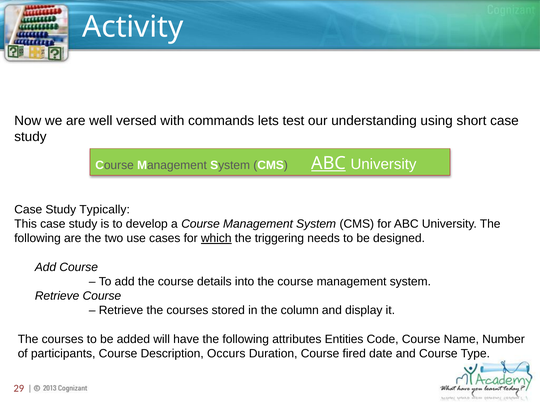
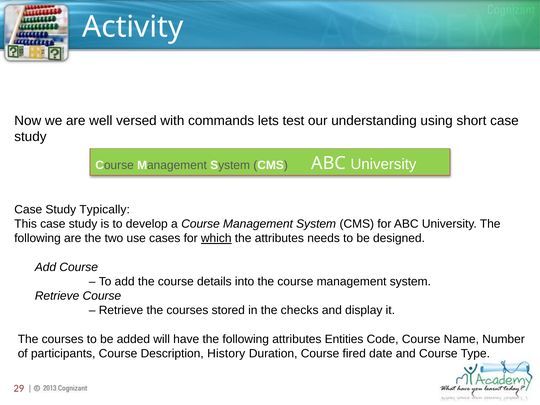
ABC at (329, 163) underline: present -> none
the triggering: triggering -> attributes
column: column -> checks
Occurs: Occurs -> History
